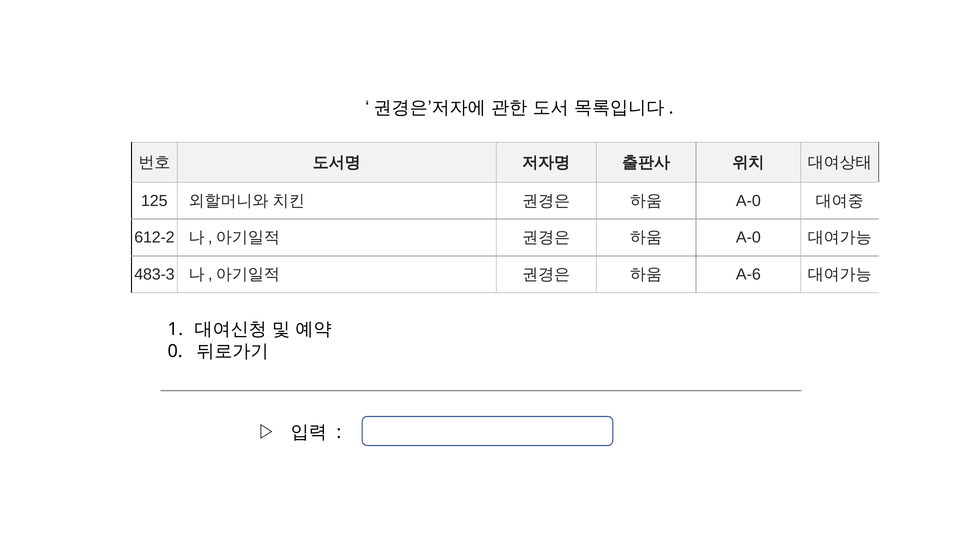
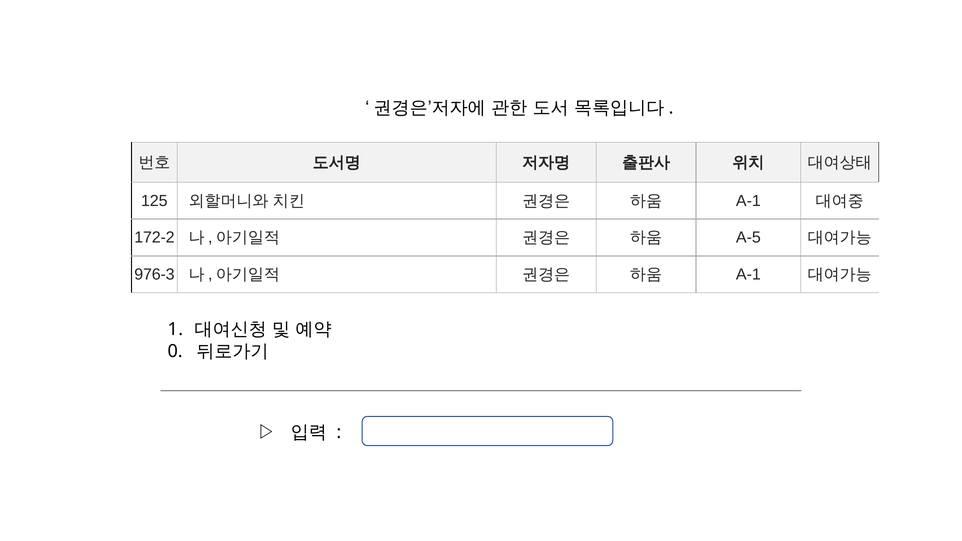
A-0 at (748, 201): A-0 -> A-1
612-2: 612-2 -> 172-2
A-0 at (748, 238): A-0 -> A-5
483-3: 483-3 -> 976-3
A-6 at (748, 275): A-6 -> A-1
